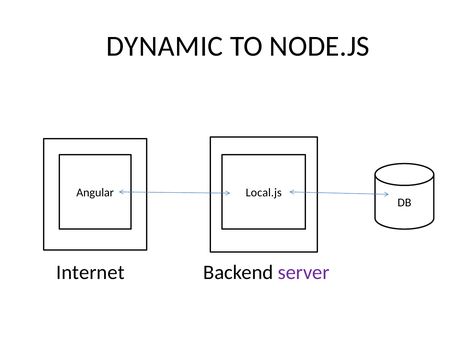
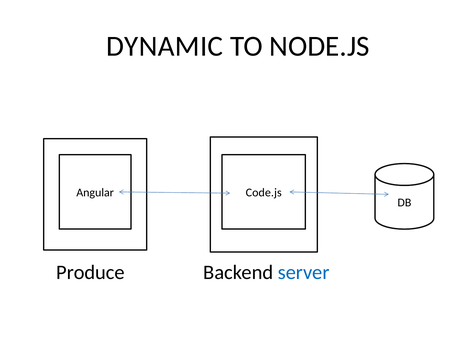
Local.js: Local.js -> Code.js
Internet: Internet -> Produce
server colour: purple -> blue
